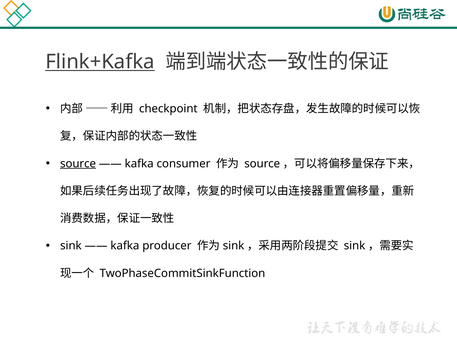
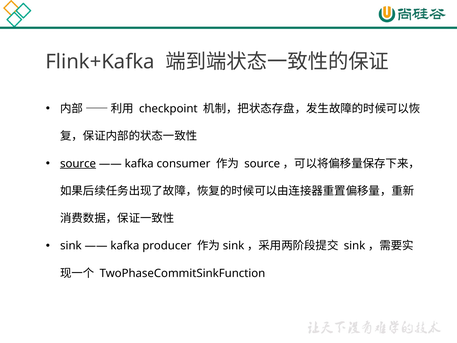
Flink+Kafka underline: present -> none
